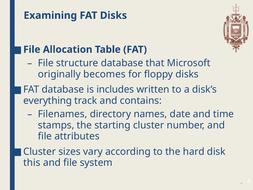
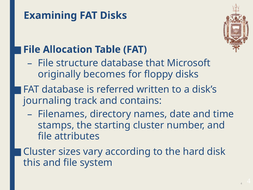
includes: includes -> referred
everything: everything -> journaling
